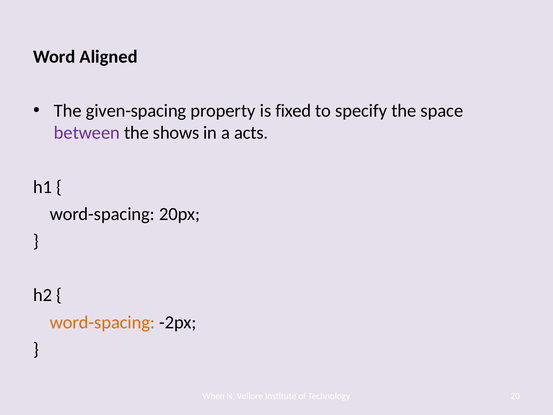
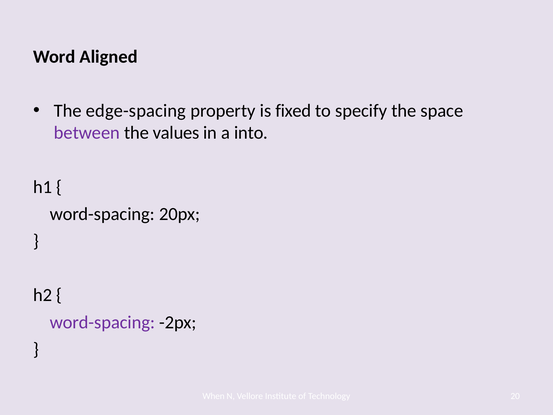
given-spacing: given-spacing -> edge-spacing
shows: shows -> values
acts: acts -> into
word-spacing at (102, 322) colour: orange -> purple
